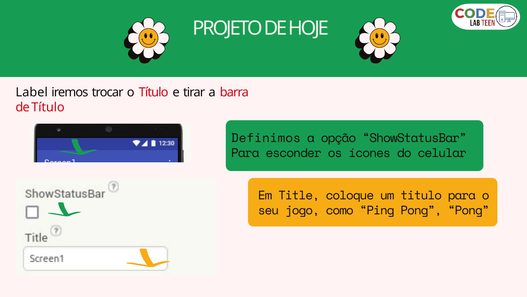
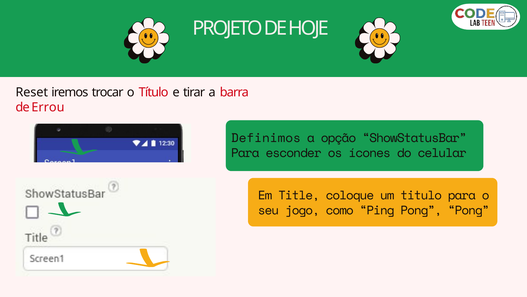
Label: Label -> Reset
de Título: Título -> Errou
